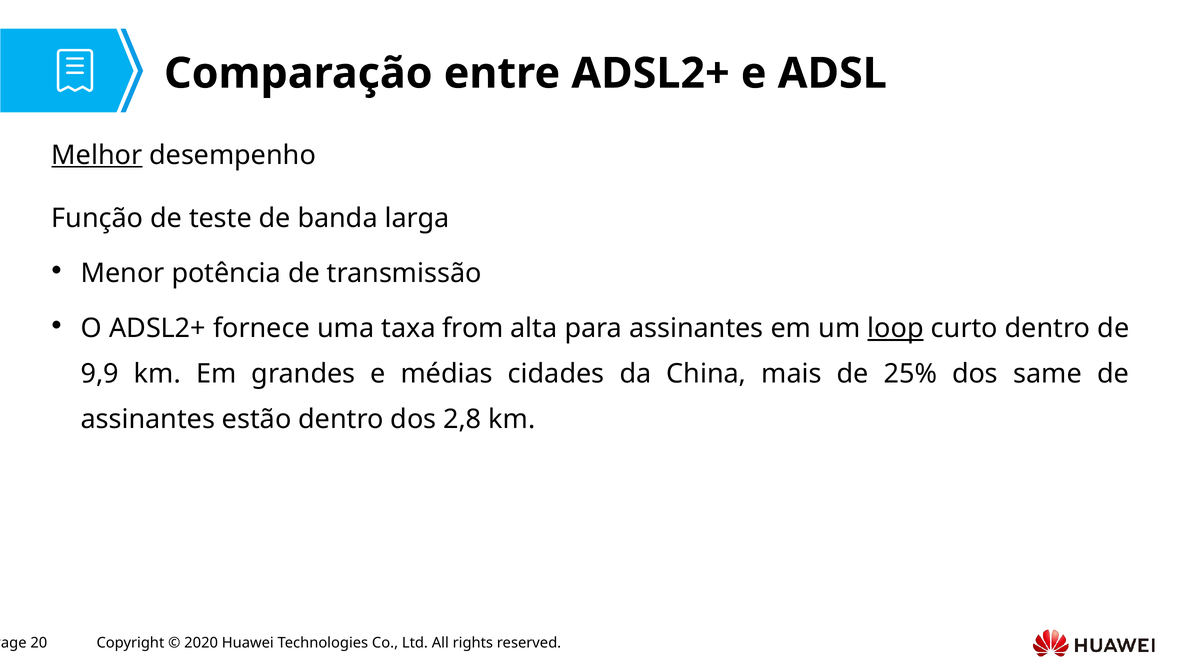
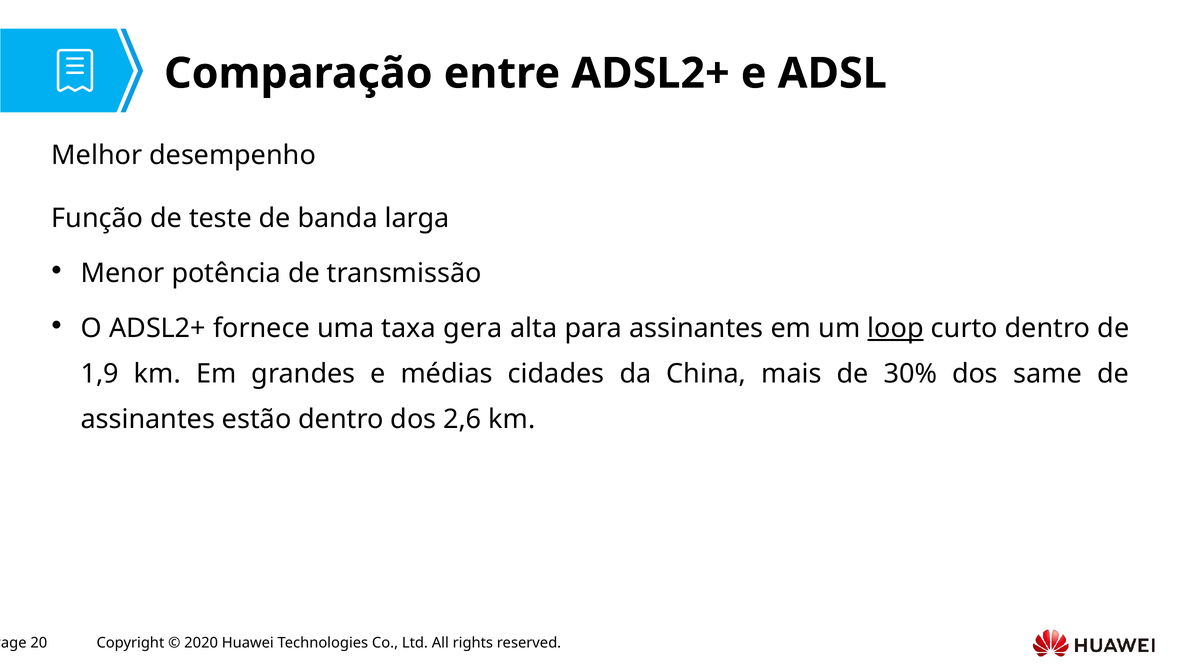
Melhor underline: present -> none
from: from -> gera
9,9: 9,9 -> 1,9
25%: 25% -> 30%
2,8: 2,8 -> 2,6
